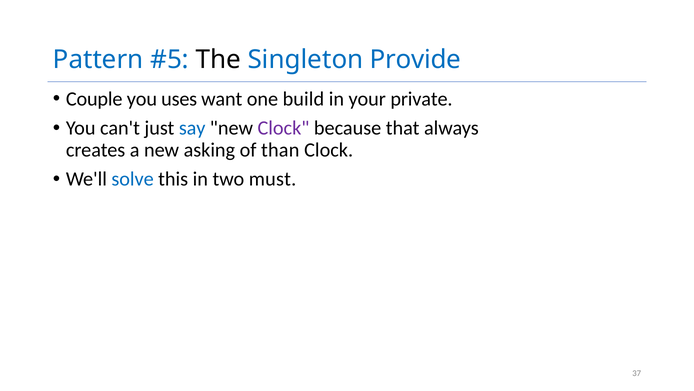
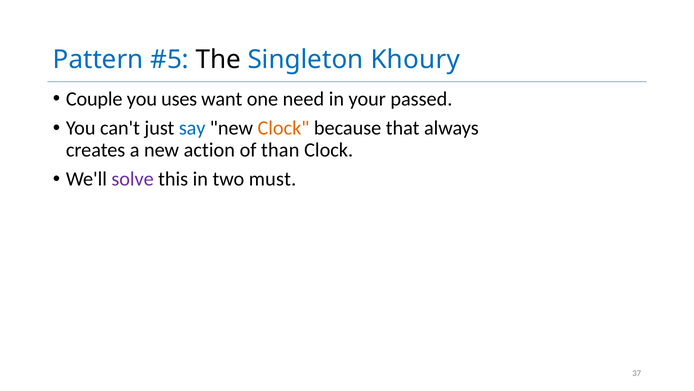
Provide: Provide -> Khoury
build: build -> need
private: private -> passed
Clock at (283, 128) colour: purple -> orange
asking: asking -> action
solve colour: blue -> purple
